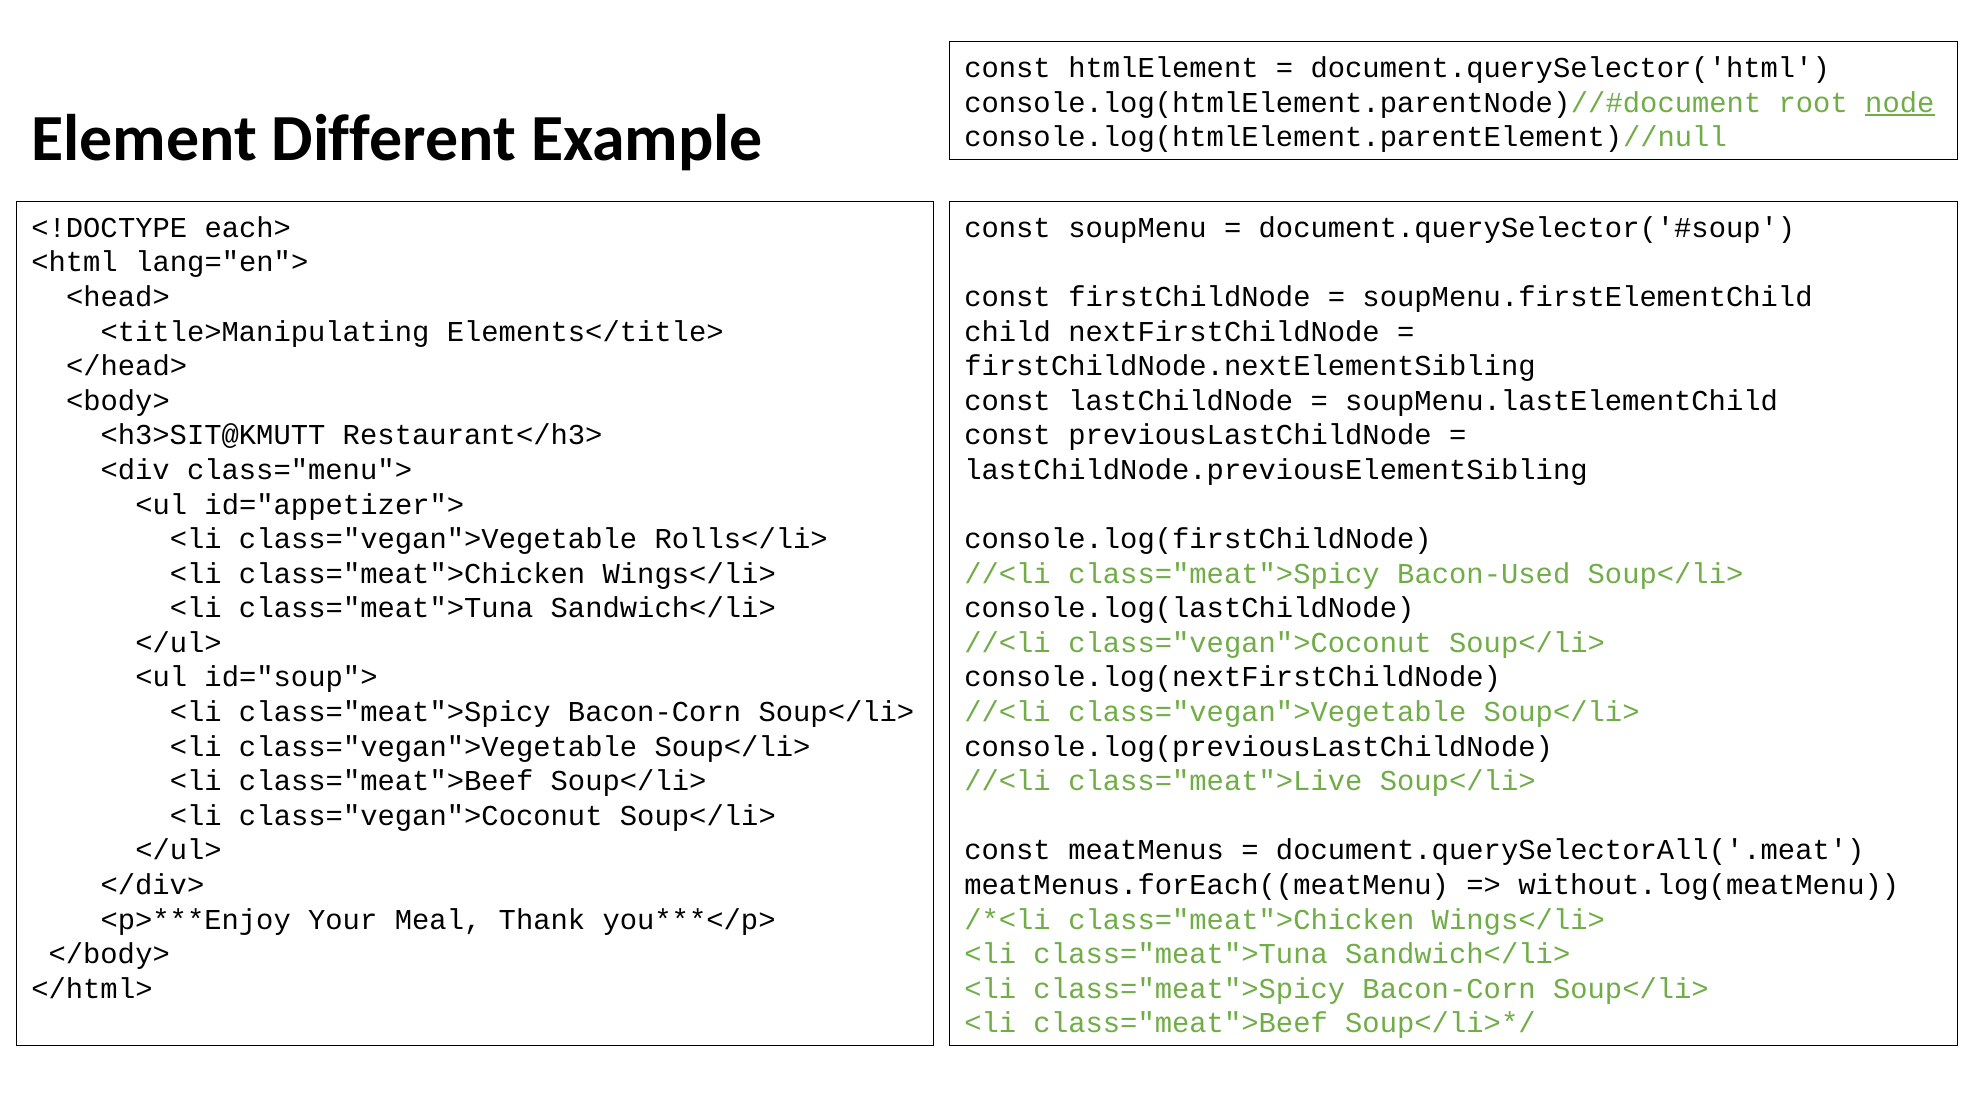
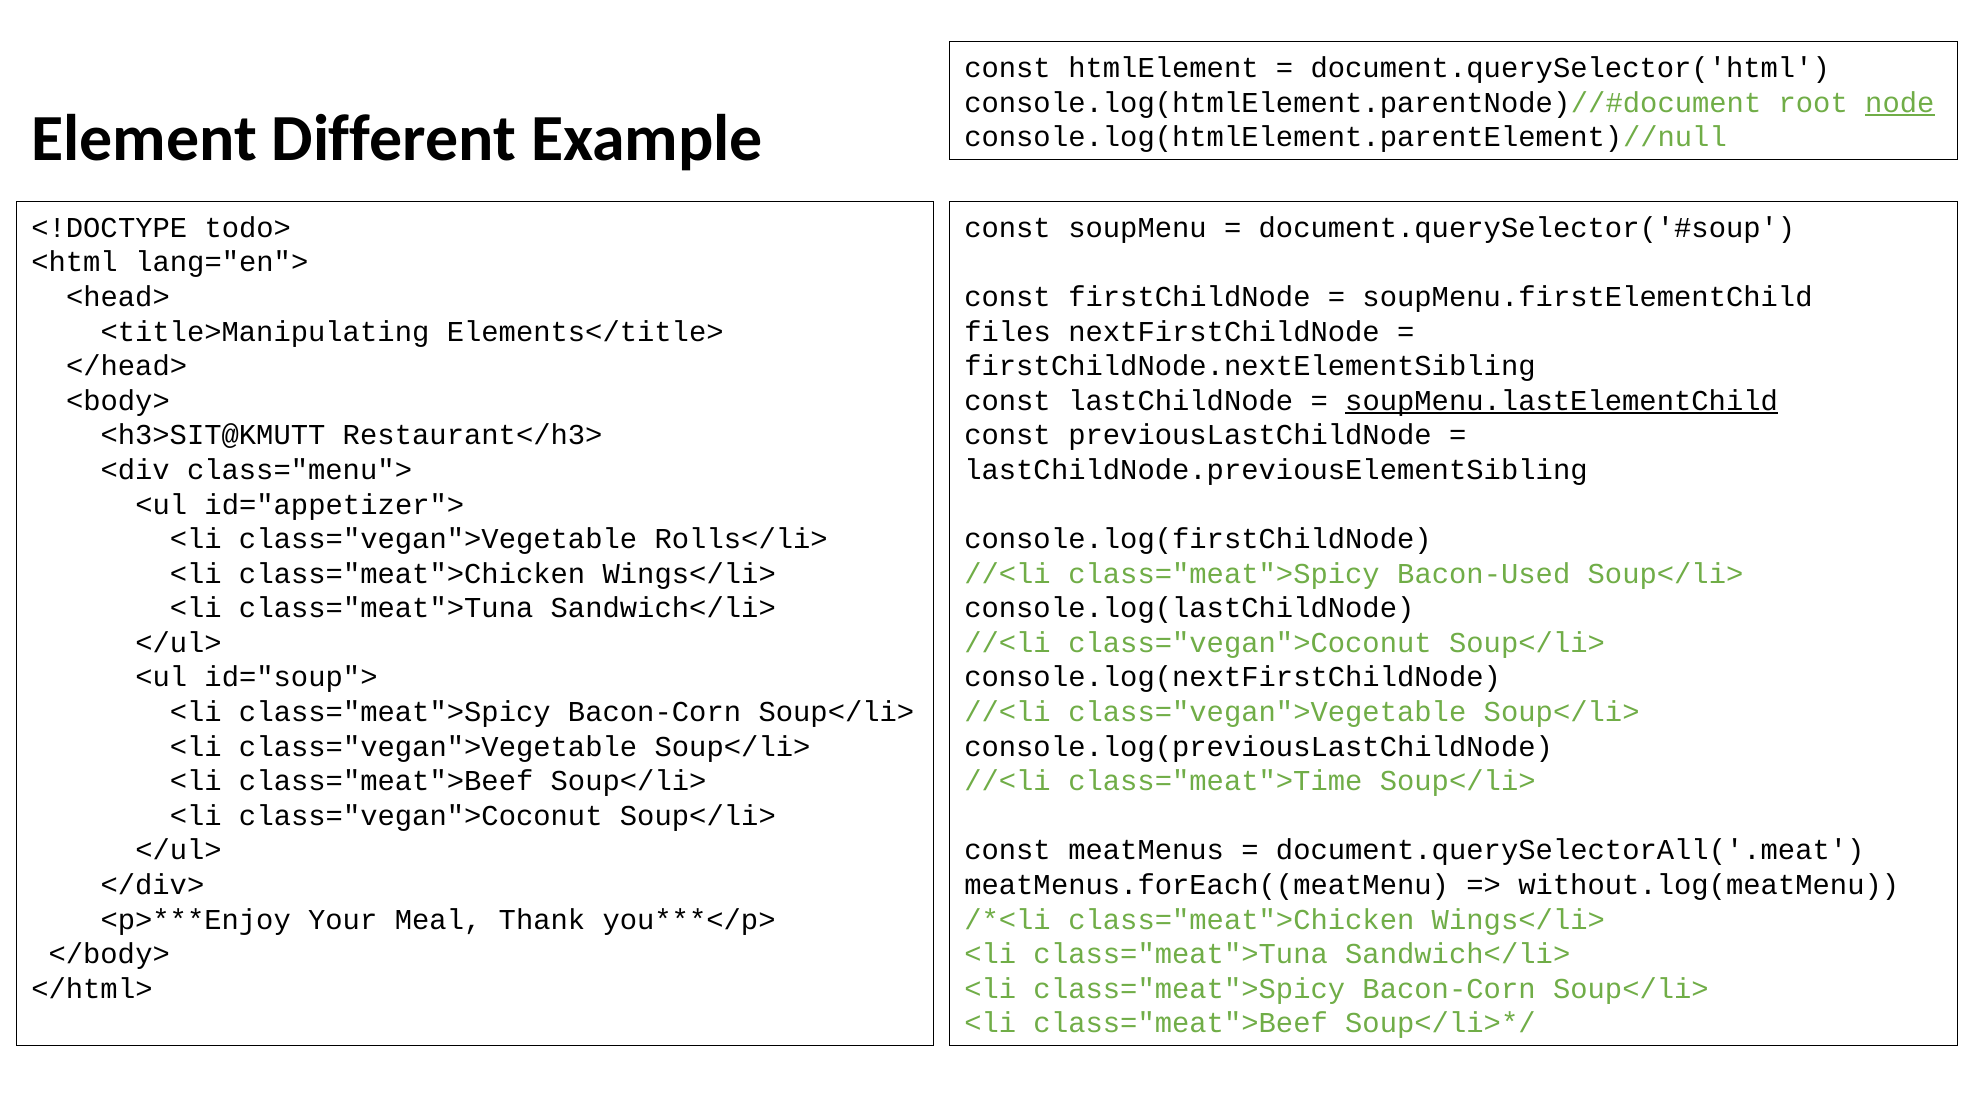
each>: each> -> todo>
child: child -> files
soupMenu.lastElementChild underline: none -> present
class="meat">Live: class="meat">Live -> class="meat">Time
